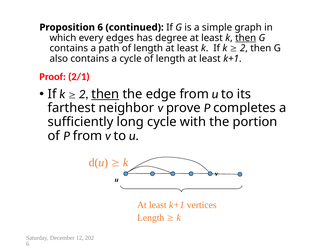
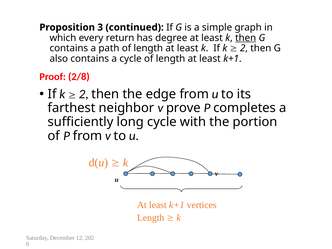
Proposition 6: 6 -> 3
edges: edges -> return
2/1: 2/1 -> 2/8
then at (105, 94) underline: present -> none
